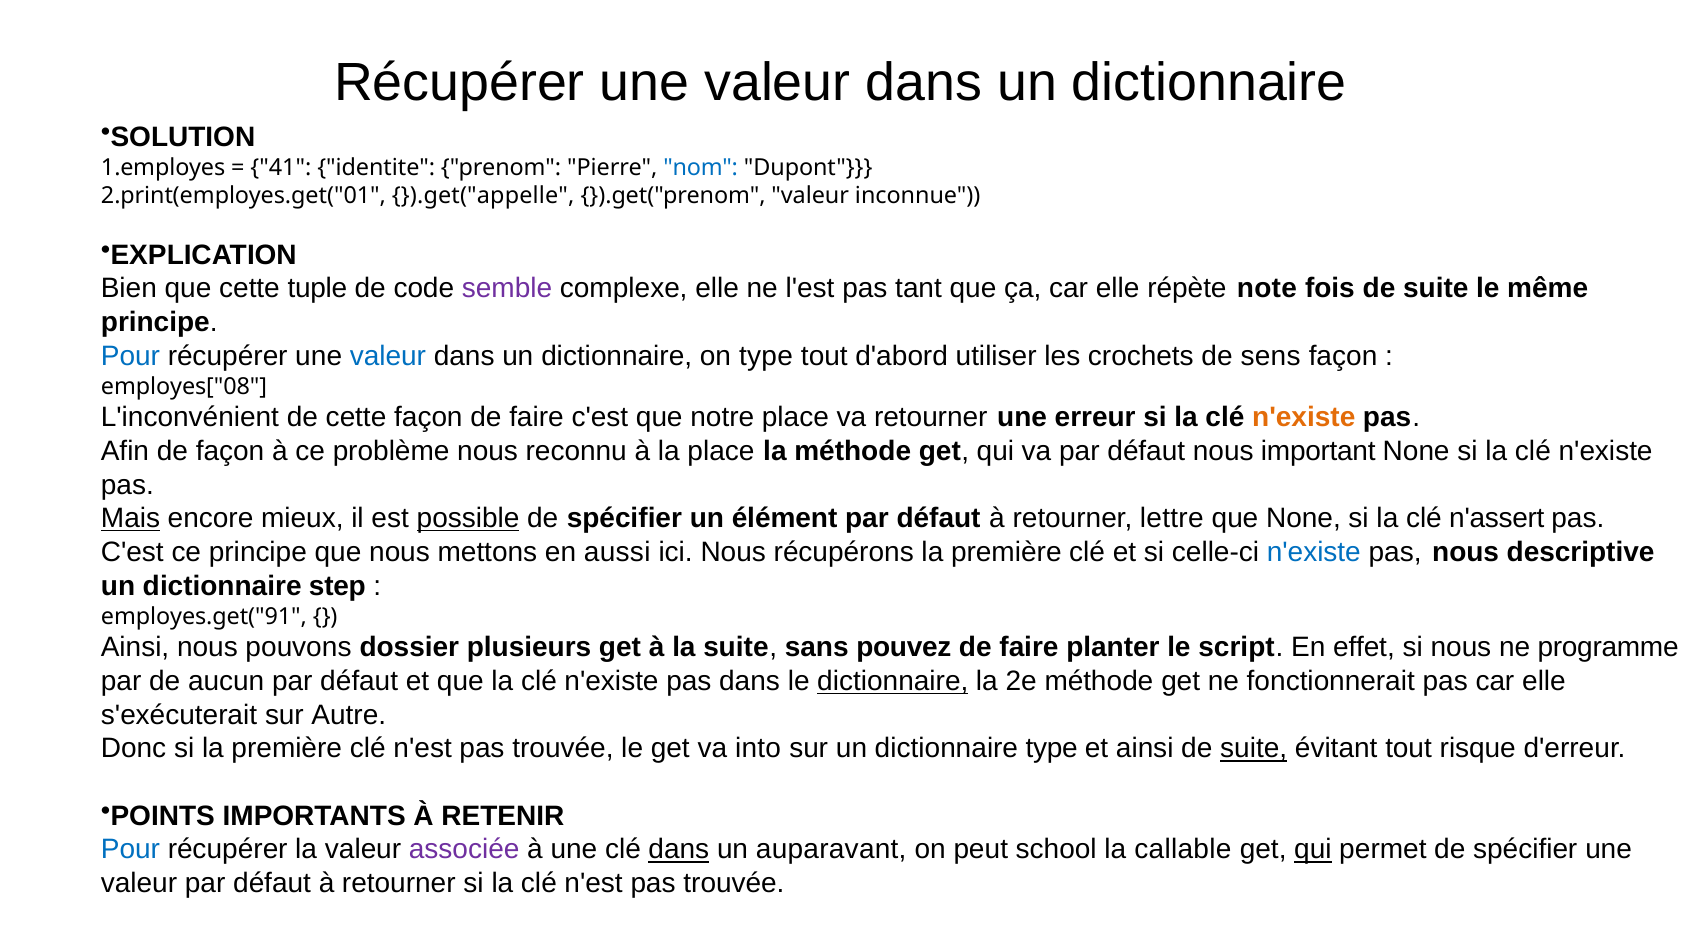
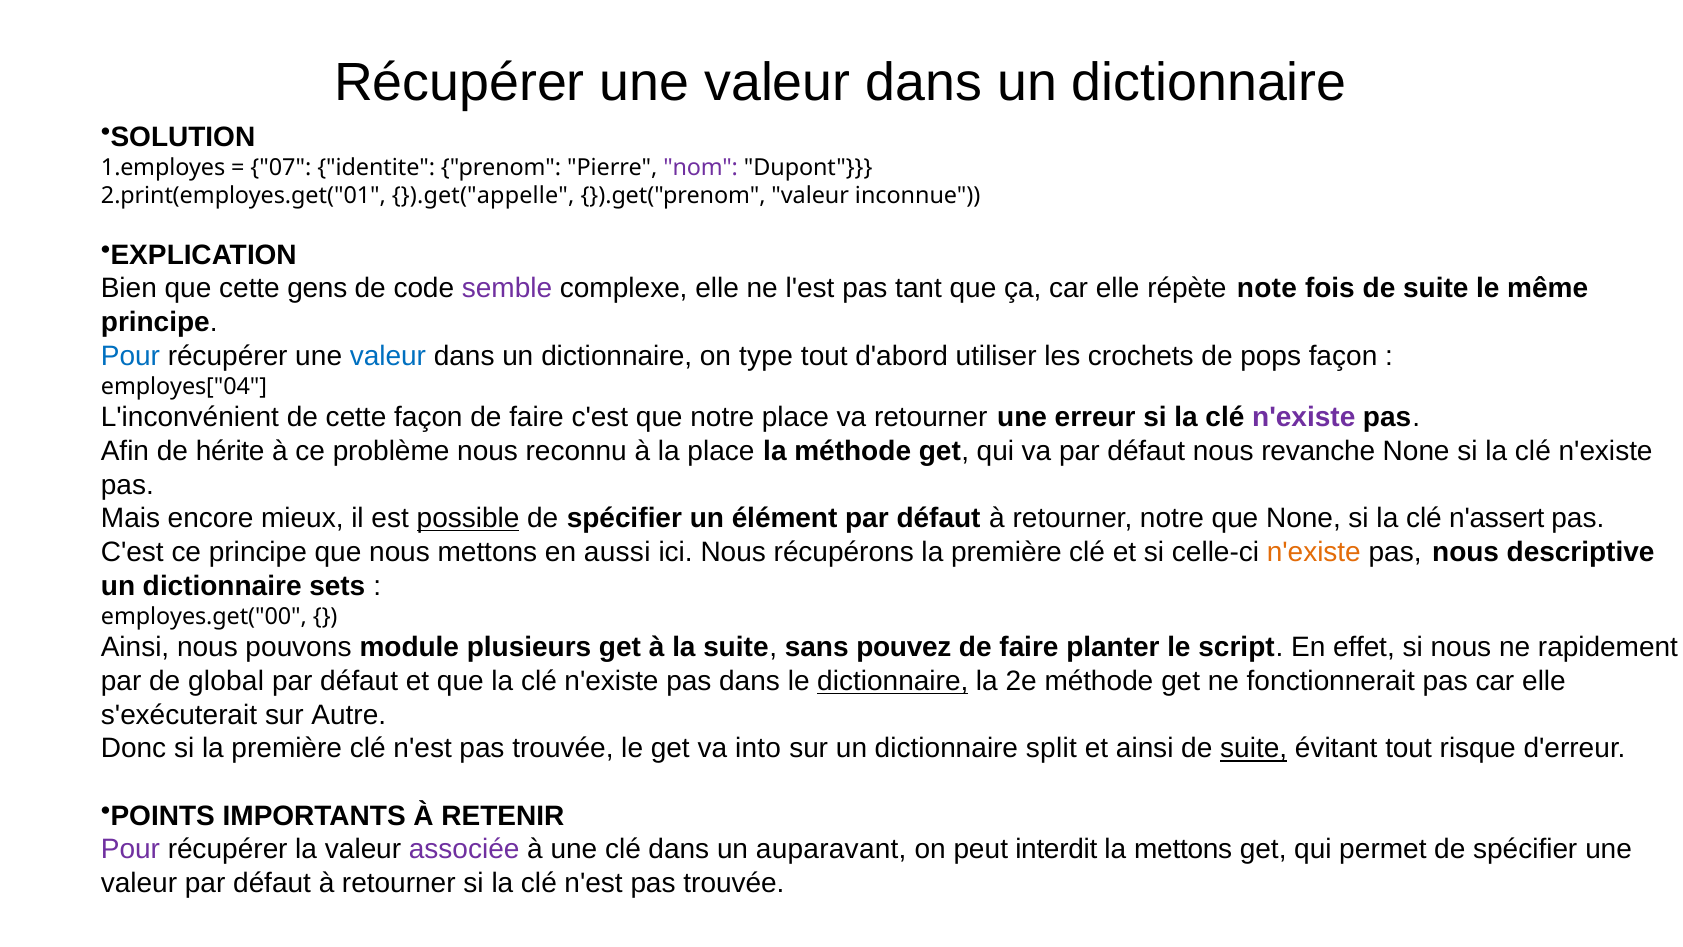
41: 41 -> 07
nom colour: blue -> purple
tuple: tuple -> gens
sens: sens -> pops
employes["08: employes["08 -> employes["04
n'existe at (1304, 417) colour: orange -> purple
de façon: façon -> hérite
important: important -> revanche
Mais underline: present -> none
retourner lettre: lettre -> notre
n'existe at (1314, 552) colour: blue -> orange
step: step -> sets
employes.get("91: employes.get("91 -> employes.get("00
dossier: dossier -> module
programme: programme -> rapidement
aucun: aucun -> global
dictionnaire type: type -> split
Pour at (130, 849) colour: blue -> purple
dans at (679, 849) underline: present -> none
school: school -> interdit
la callable: callable -> mettons
qui at (1313, 849) underline: present -> none
